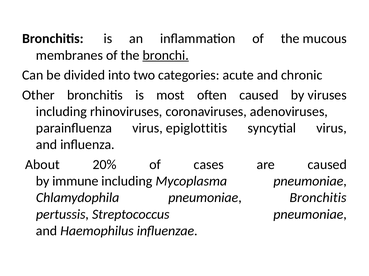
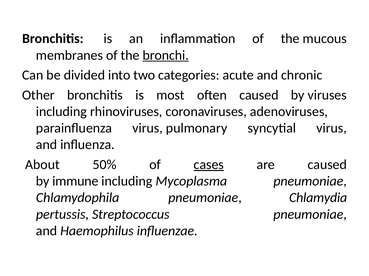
epiglottitis: epiglottitis -> pulmonary
20%: 20% -> 50%
cases underline: none -> present
pneumoniae Bronchitis: Bronchitis -> Chlamydia
